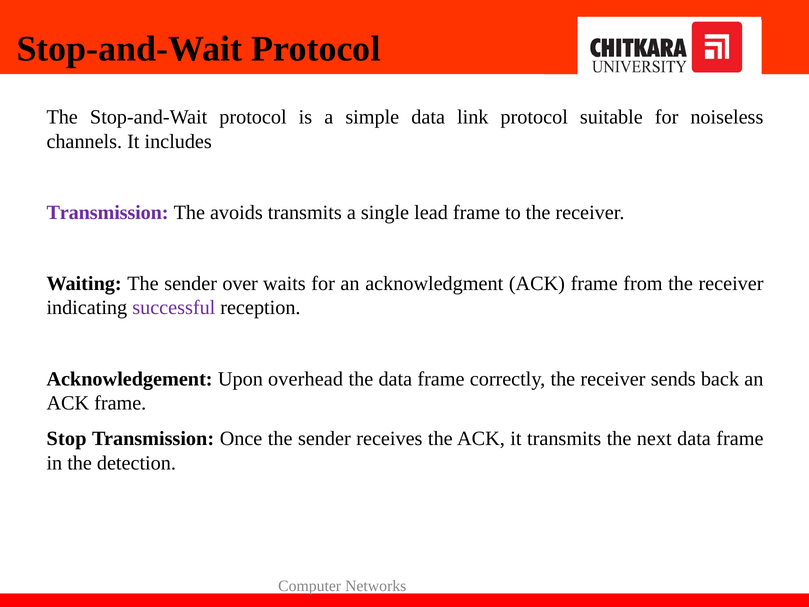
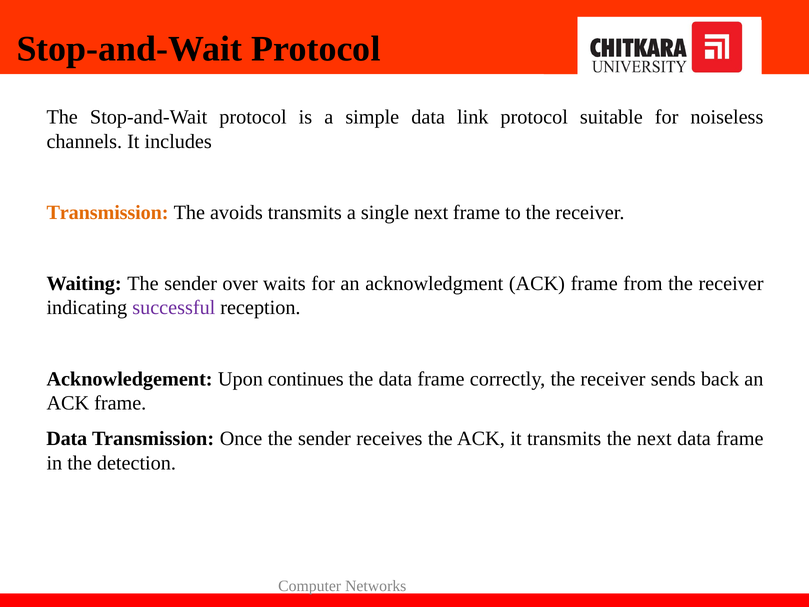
Transmission at (108, 212) colour: purple -> orange
single lead: lead -> next
overhead: overhead -> continues
Stop at (67, 438): Stop -> Data
